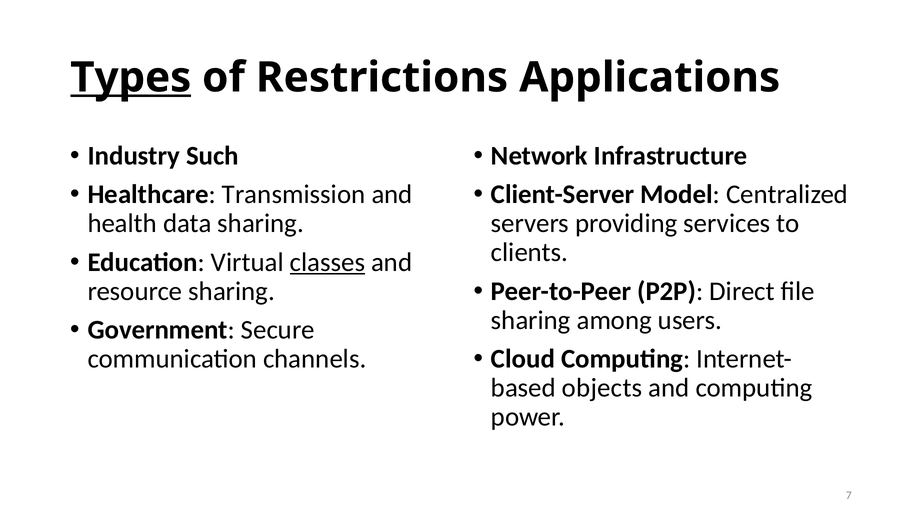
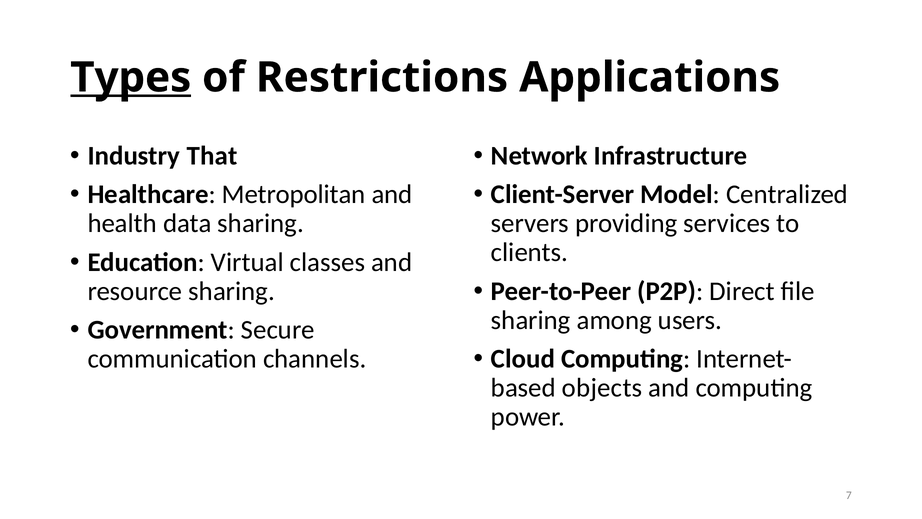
Such: Such -> That
Transmission: Transmission -> Metropolitan
classes underline: present -> none
